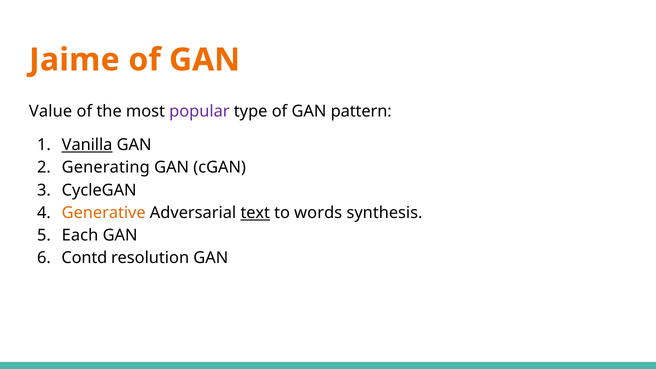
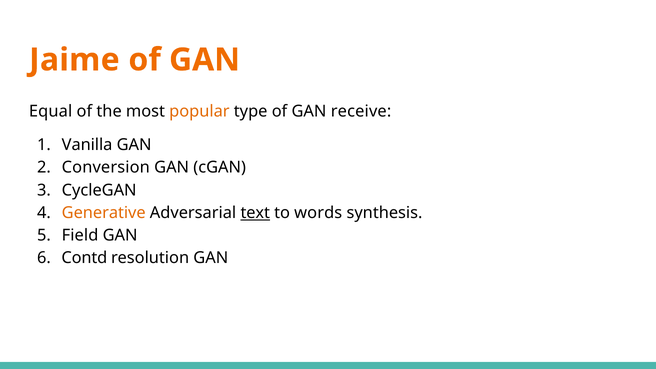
Value: Value -> Equal
popular colour: purple -> orange
pattern: pattern -> receive
Vanilla underline: present -> none
Generating: Generating -> Conversion
Each: Each -> Field
